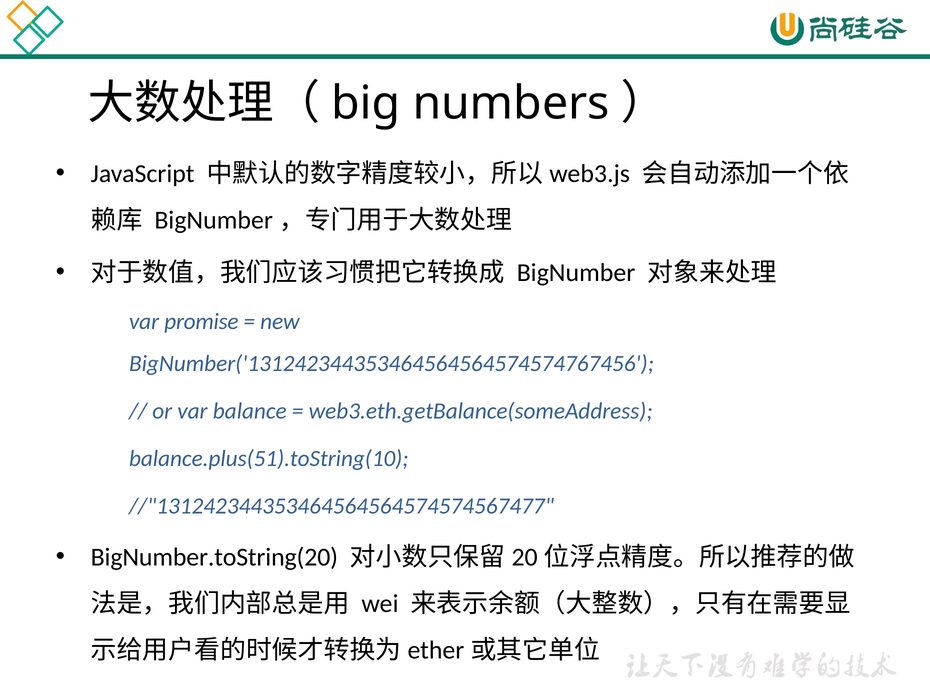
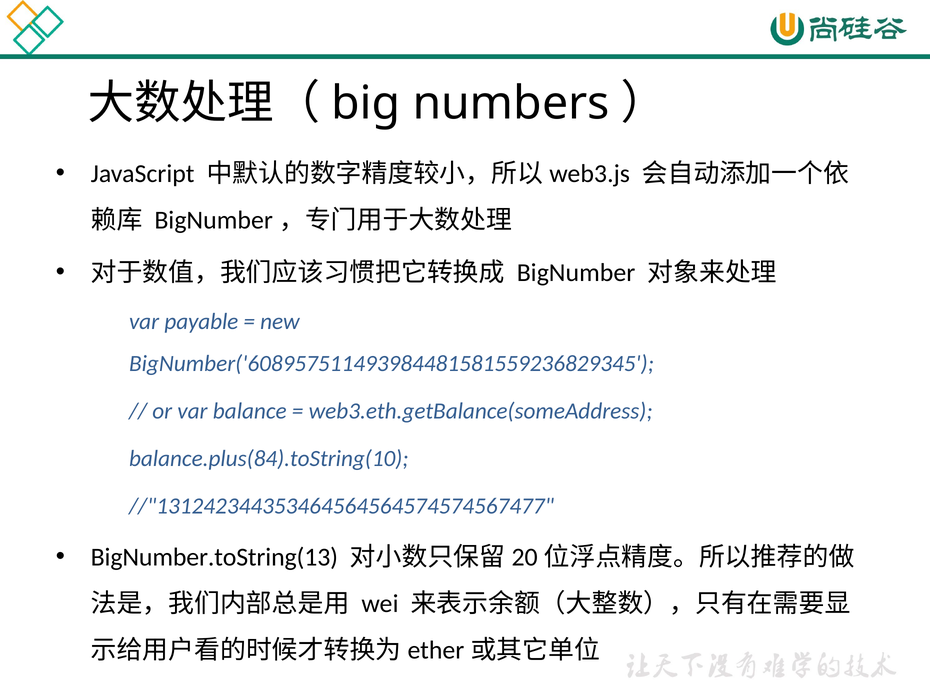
promise: promise -> payable
BigNumber('131242344353464564564574574767456: BigNumber('131242344353464564564574574767456 -> BigNumber('608957511493984481581559236829345
balance.plus(51).toString(10: balance.plus(51).toString(10 -> balance.plus(84).toString(10
BigNumber.toString(20: BigNumber.toString(20 -> BigNumber.toString(13
